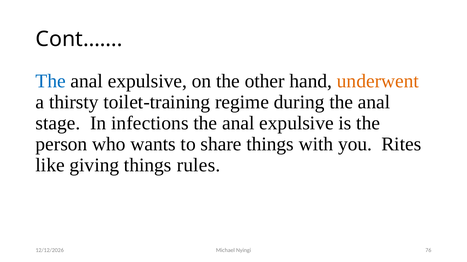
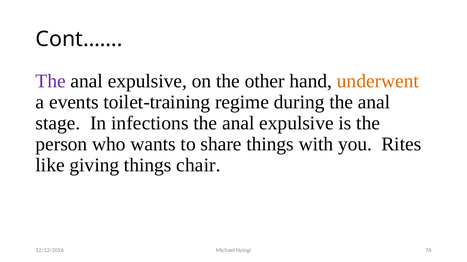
The at (51, 81) colour: blue -> purple
thirsty: thirsty -> events
rules: rules -> chair
